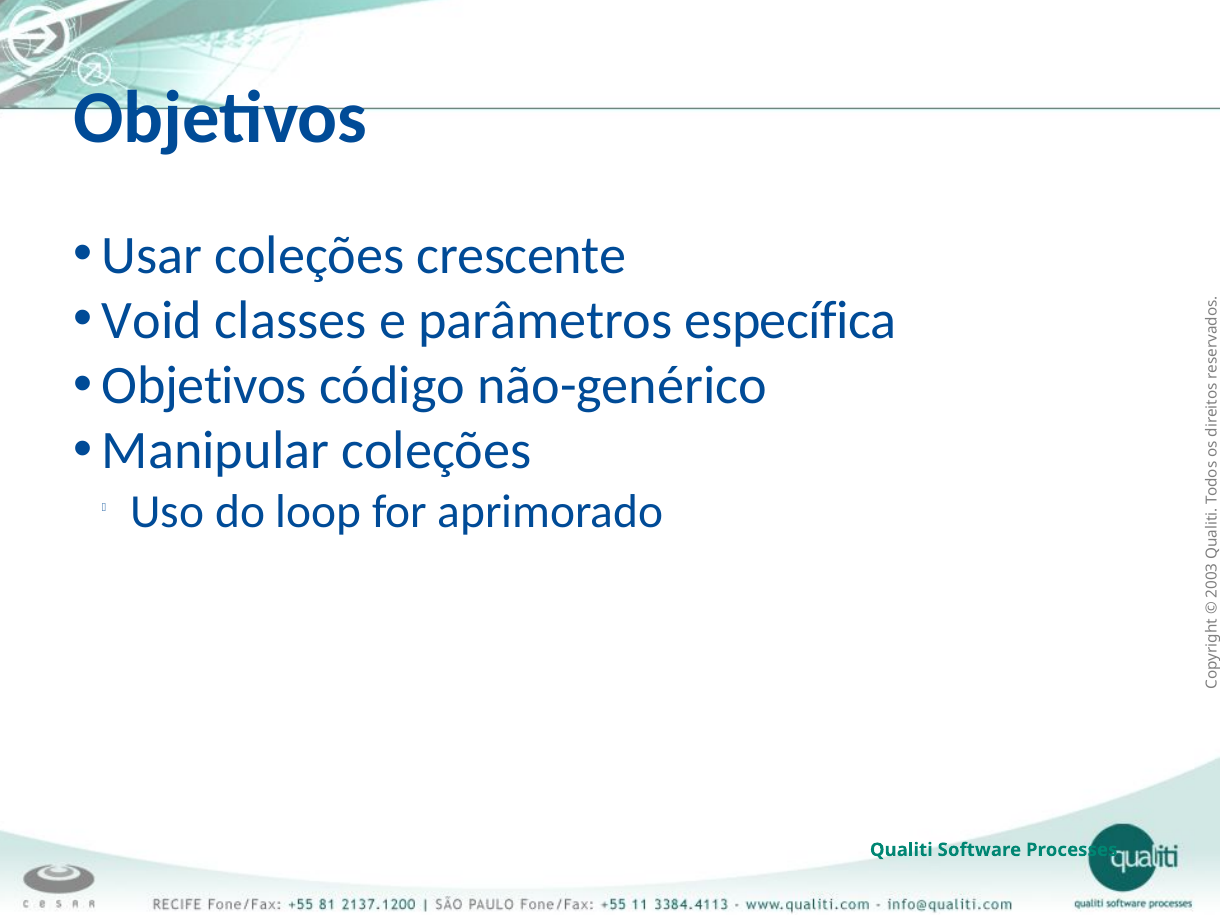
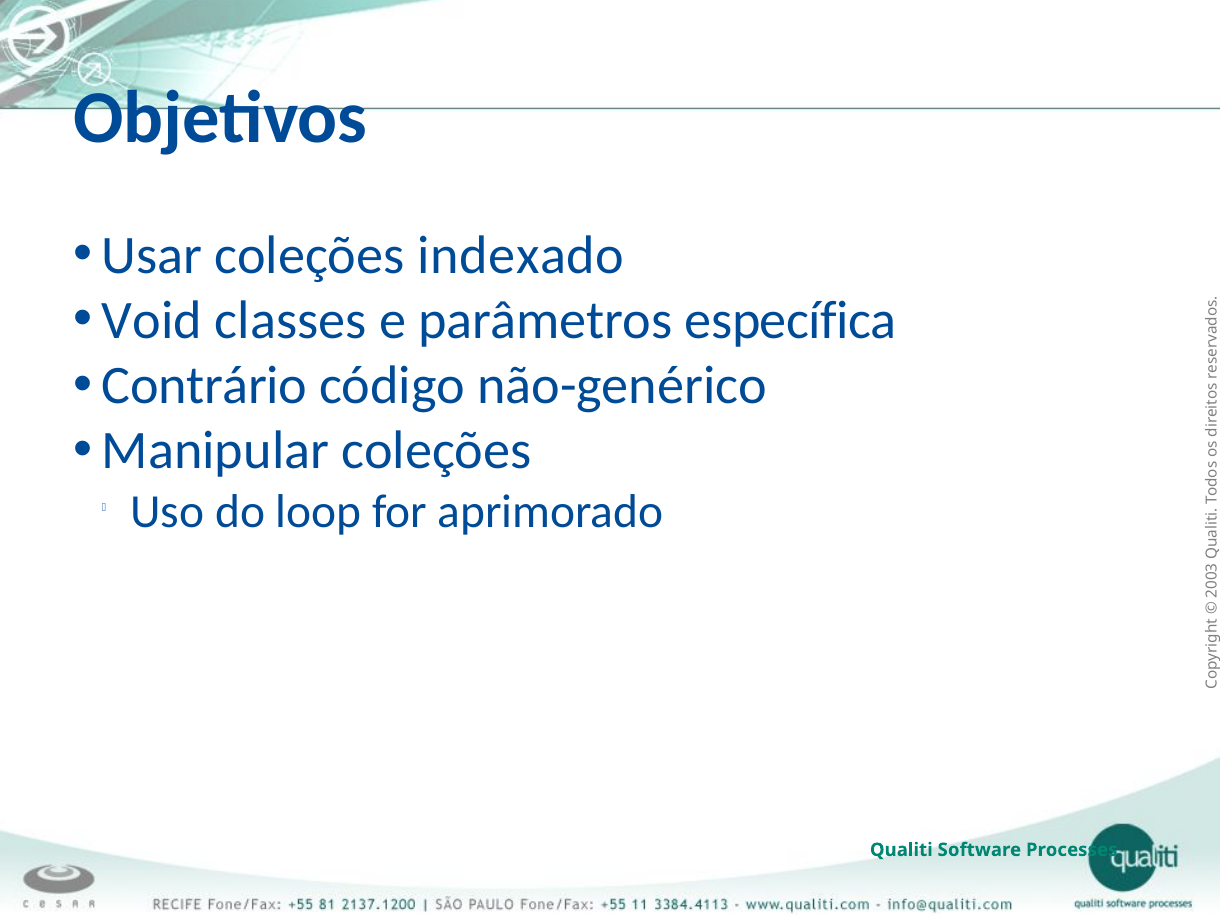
crescente: crescente -> indexado
Objetivos at (204, 386): Objetivos -> Contrário
